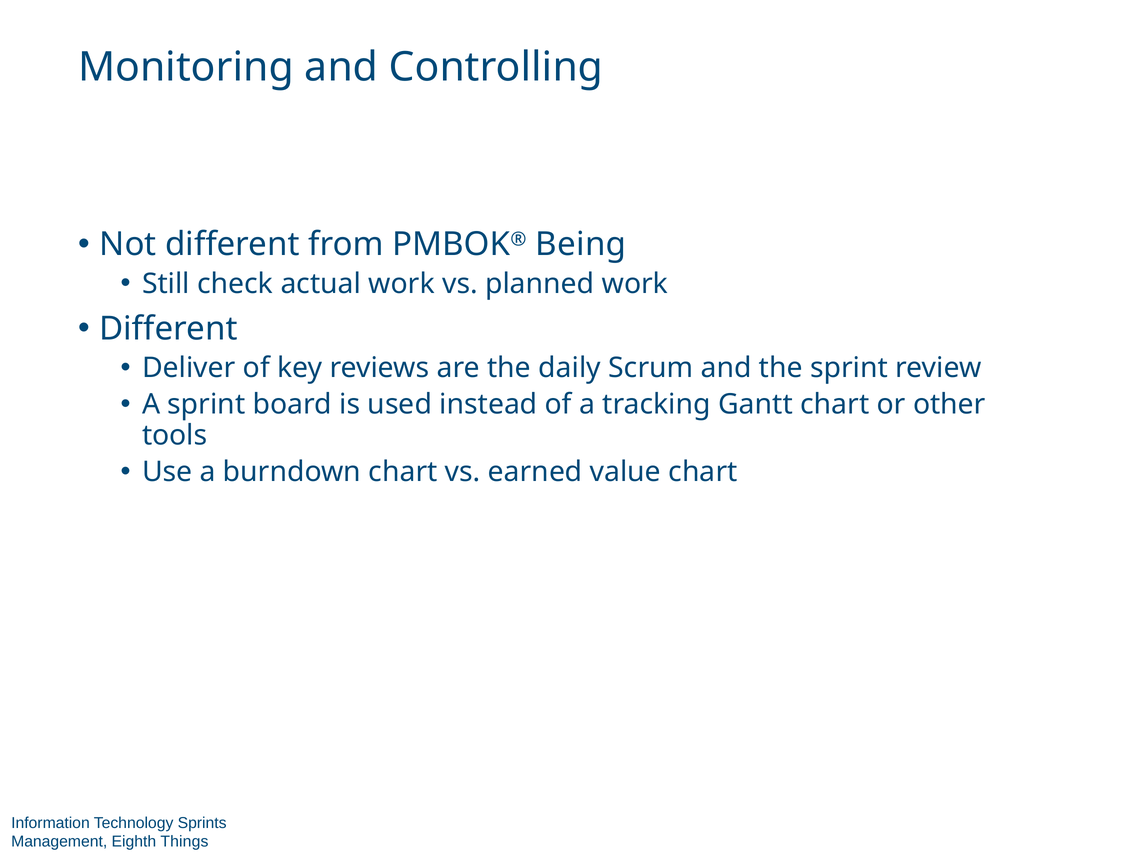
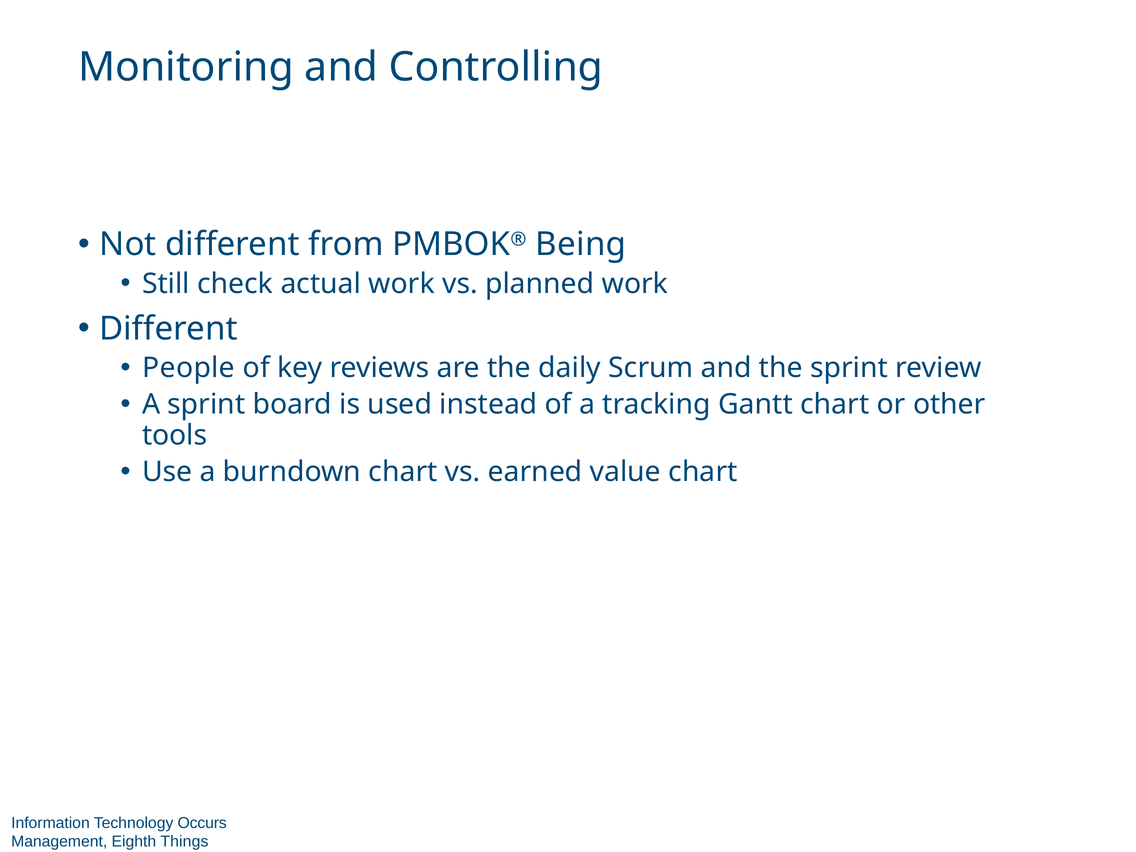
Deliver: Deliver -> People
Sprints: Sprints -> Occurs
